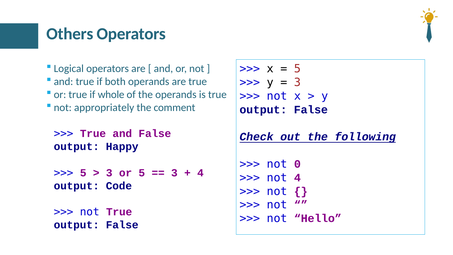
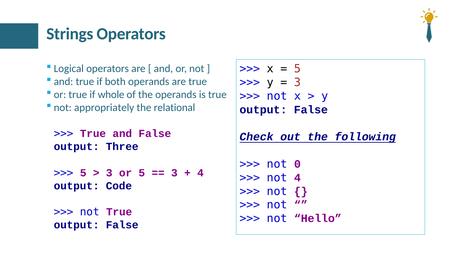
Others: Others -> Strings
comment: comment -> relational
Happy: Happy -> Three
